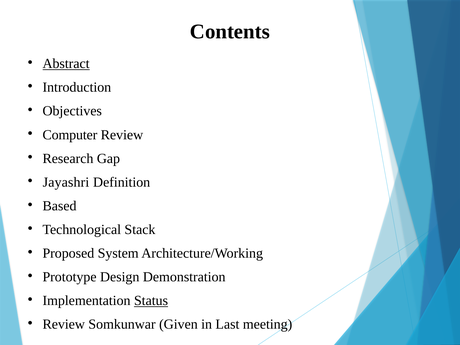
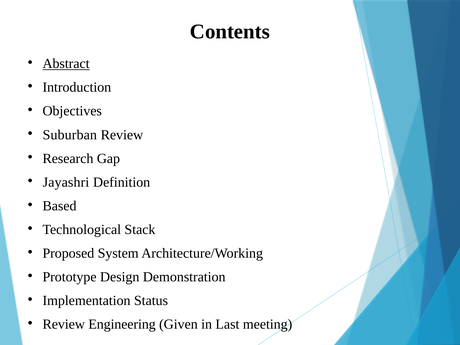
Computer: Computer -> Suburban
Status underline: present -> none
Somkunwar: Somkunwar -> Engineering
